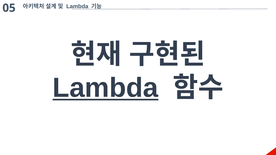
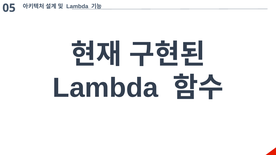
Lambda at (105, 88) underline: present -> none
